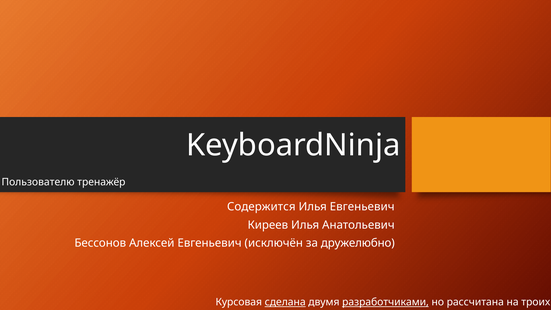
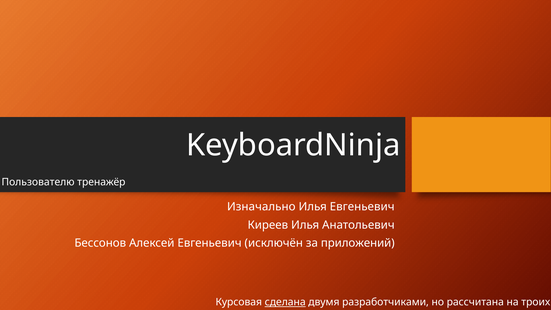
Содержится: Содержится -> Изначально
дружелюбно: дружелюбно -> приложений
разработчиками underline: present -> none
